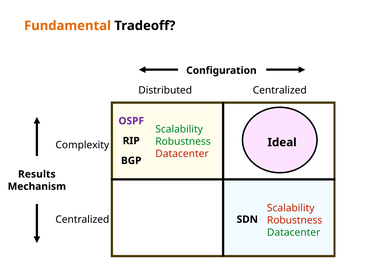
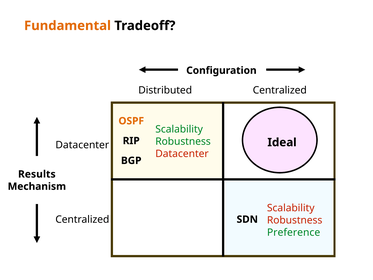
OSPF colour: purple -> orange
Complexity at (82, 145): Complexity -> Datacenter
Datacenter at (294, 232): Datacenter -> Preference
